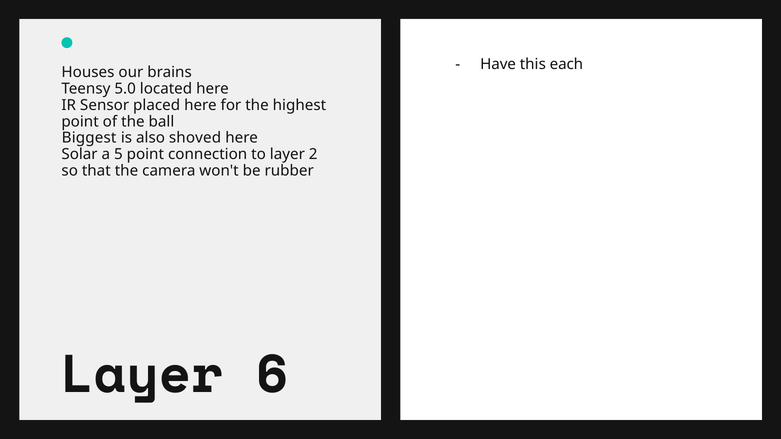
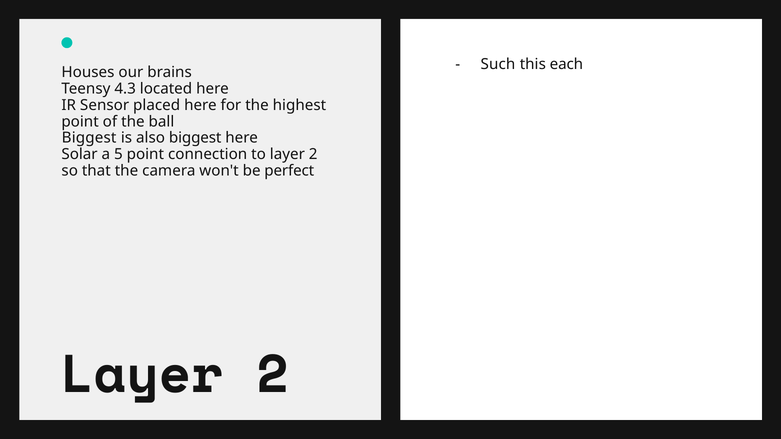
Have: Have -> Such
5.0: 5.0 -> 4.3
also shoved: shoved -> biggest
rubber: rubber -> perfect
6 at (273, 375): 6 -> 2
